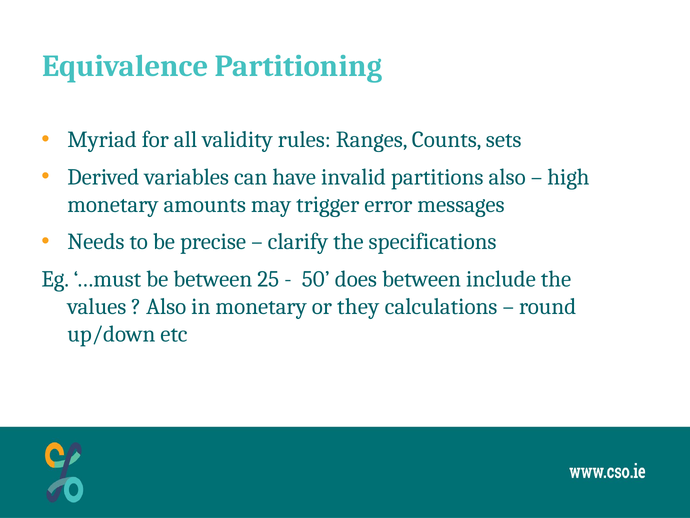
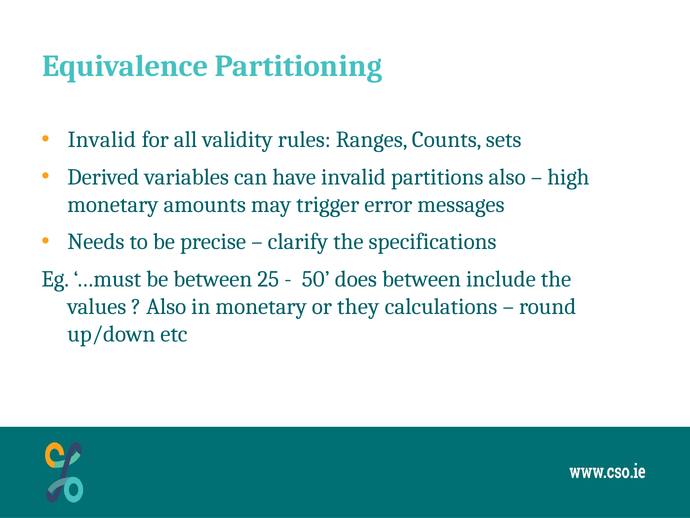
Myriad at (102, 140): Myriad -> Invalid
